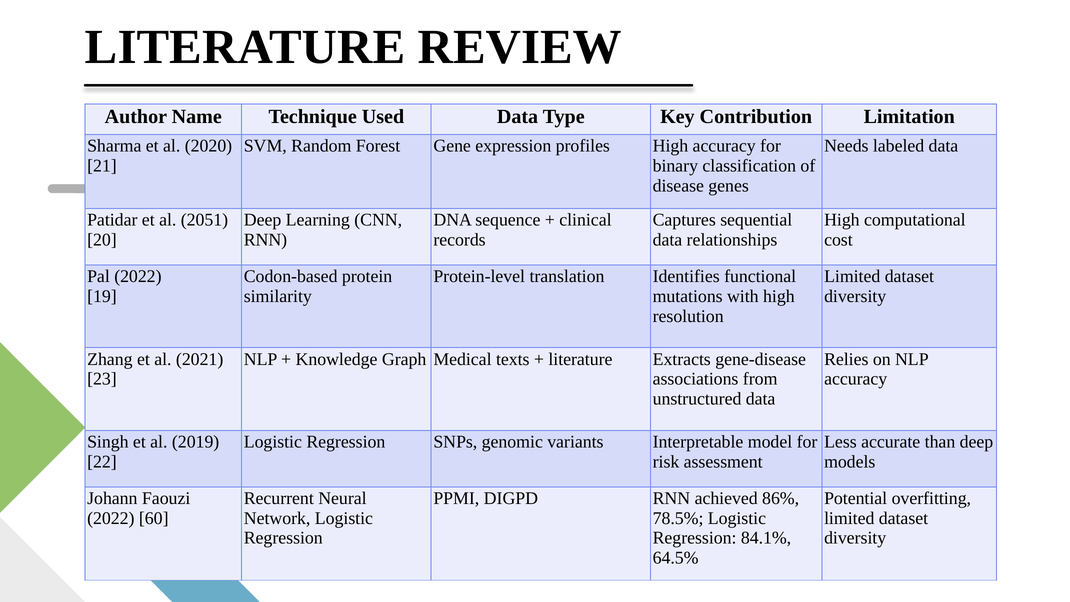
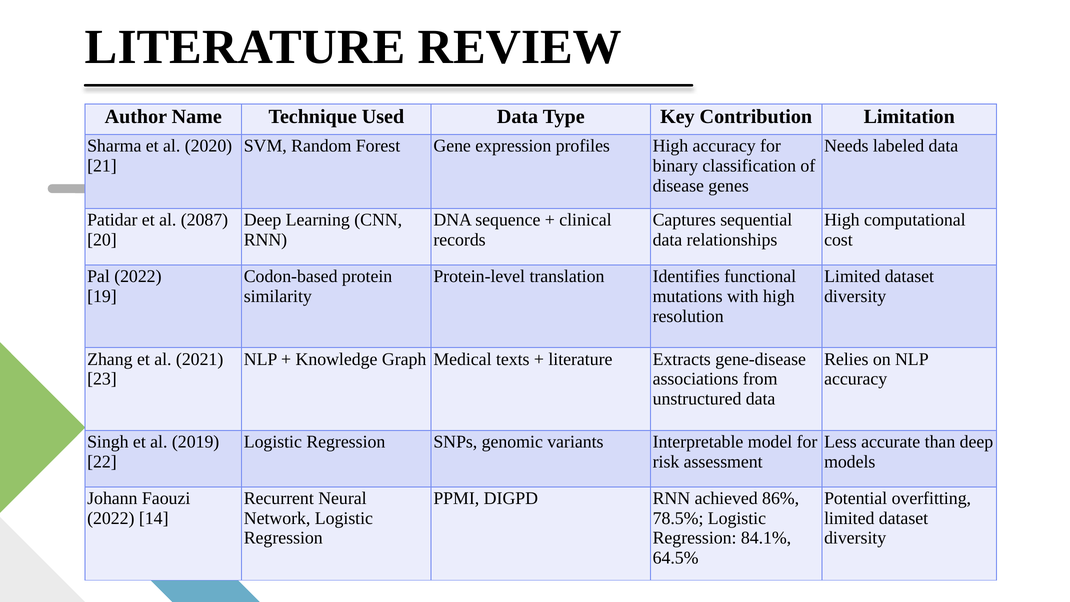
2051: 2051 -> 2087
60: 60 -> 14
